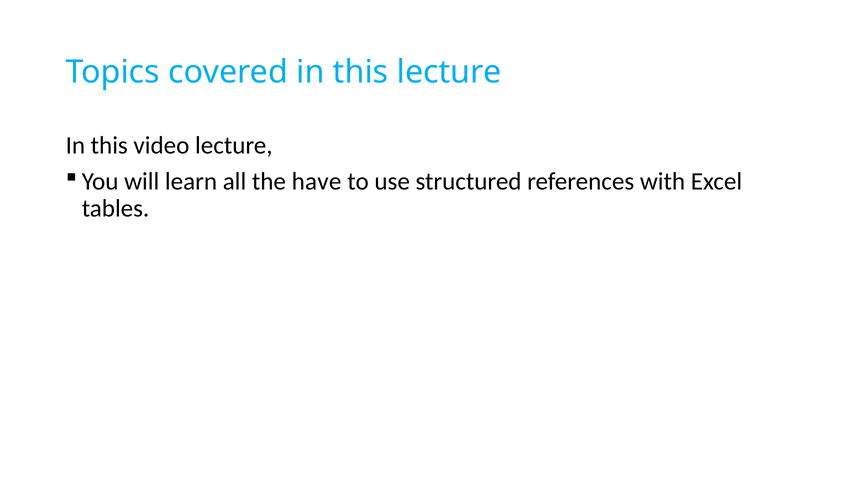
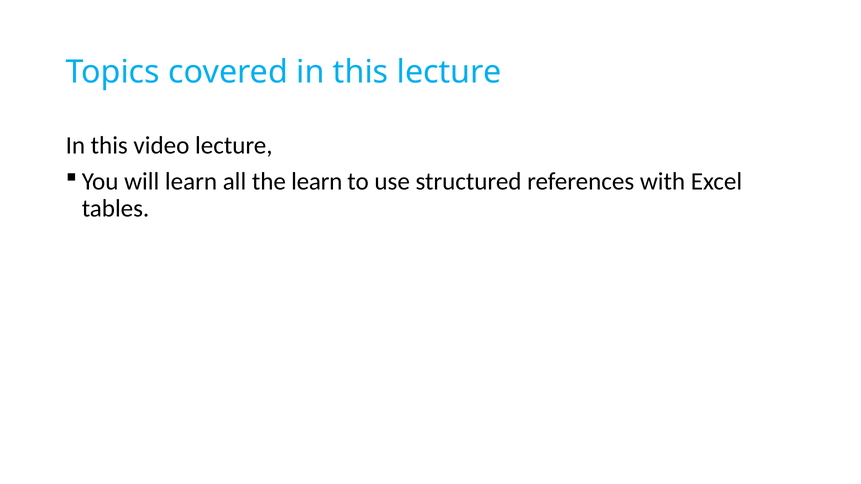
the have: have -> learn
